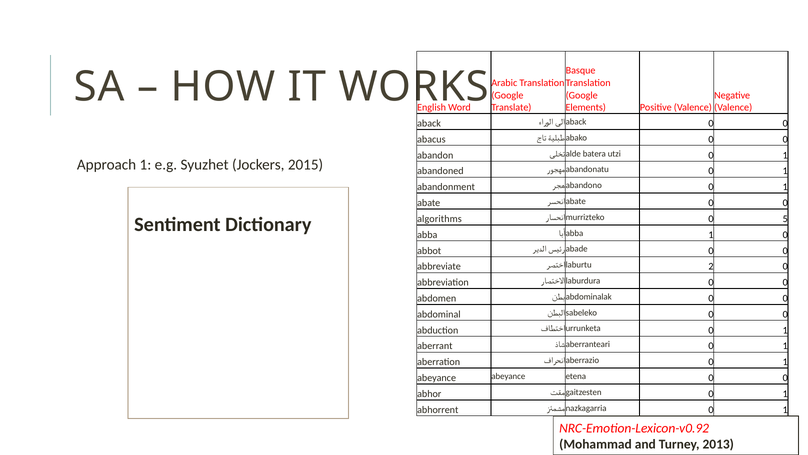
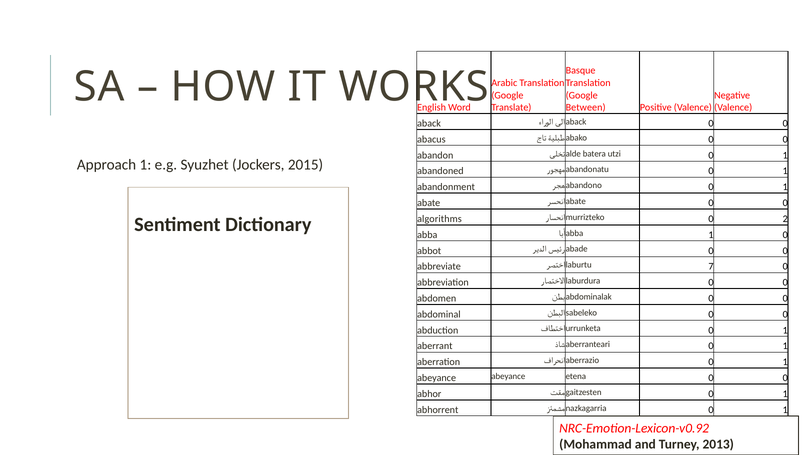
Elements: Elements -> Between
5: 5 -> 2
2: 2 -> 7
